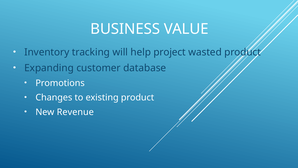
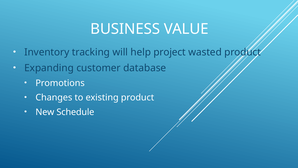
Revenue: Revenue -> Schedule
